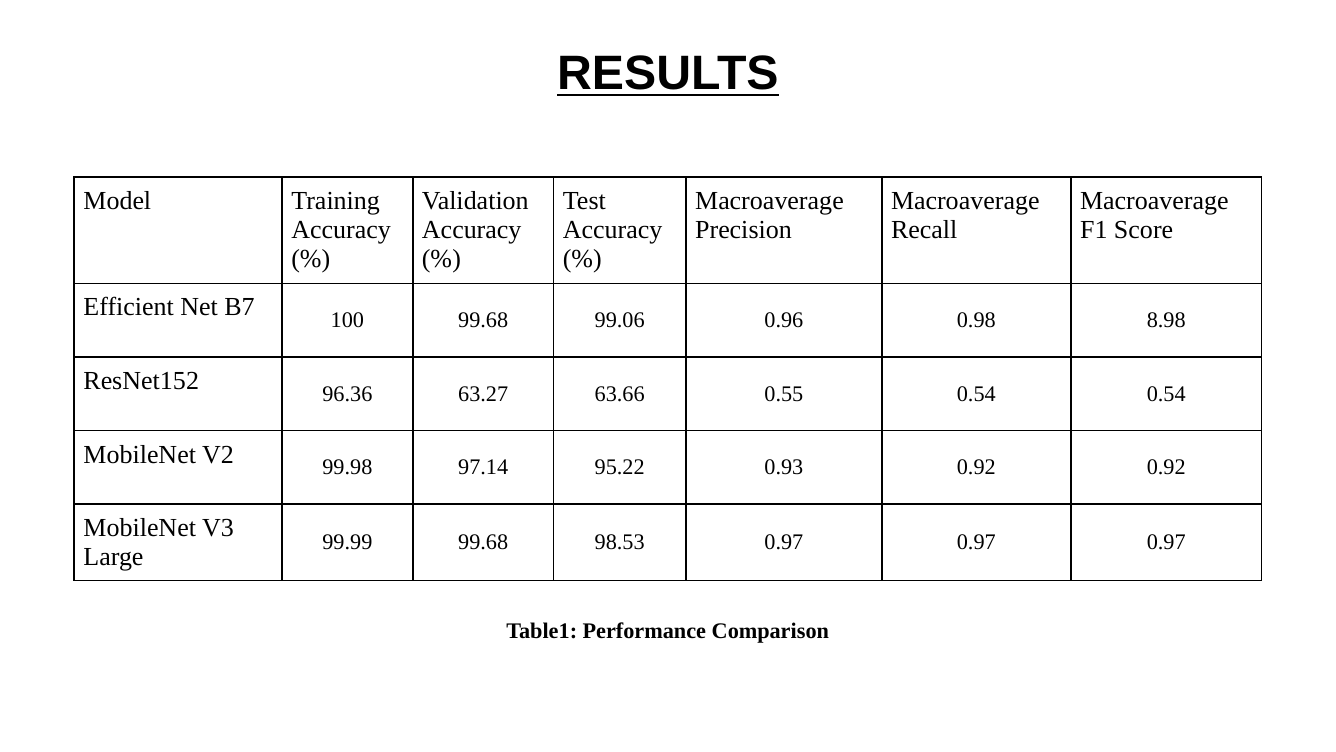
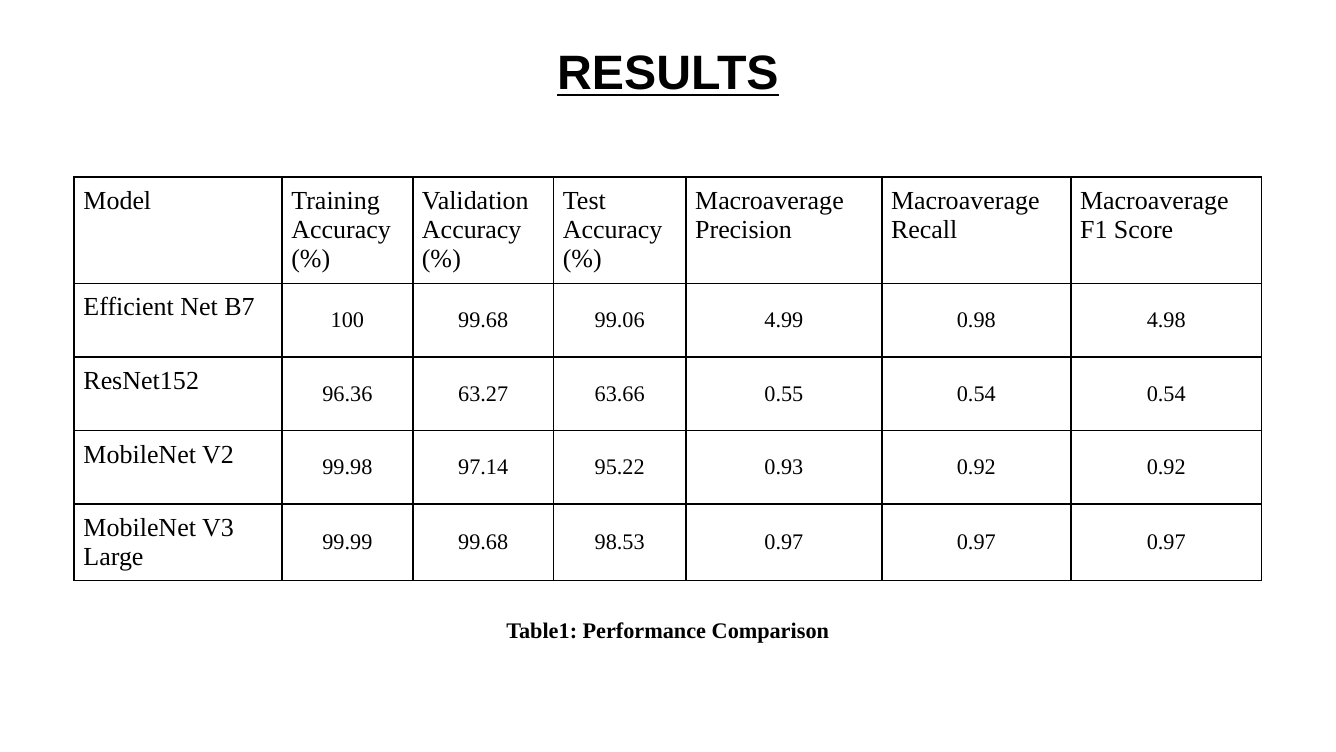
0.96: 0.96 -> 4.99
8.98: 8.98 -> 4.98
